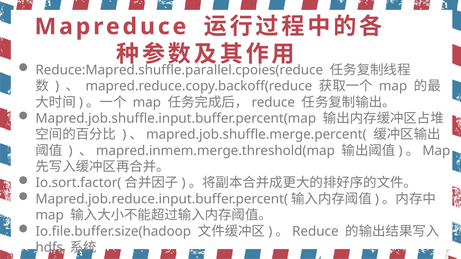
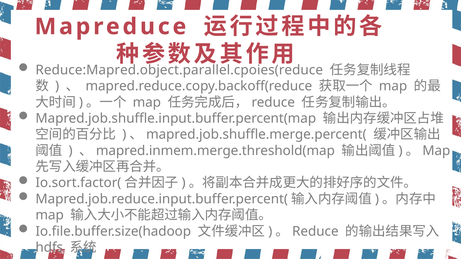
Reduce:Mapred.shuffle.parallel.cpoies(reduce: Reduce:Mapred.shuffle.parallel.cpoies(reduce -> Reduce:Mapred.object.parallel.cpoies(reduce
